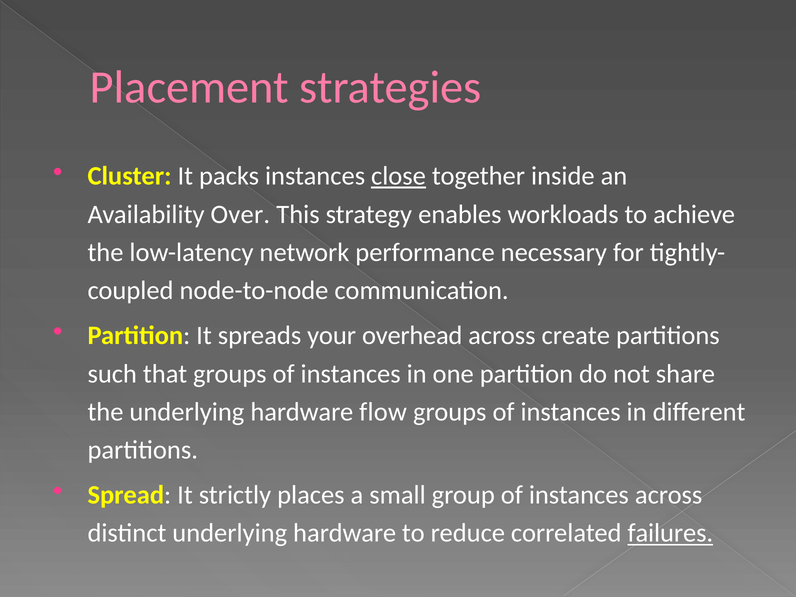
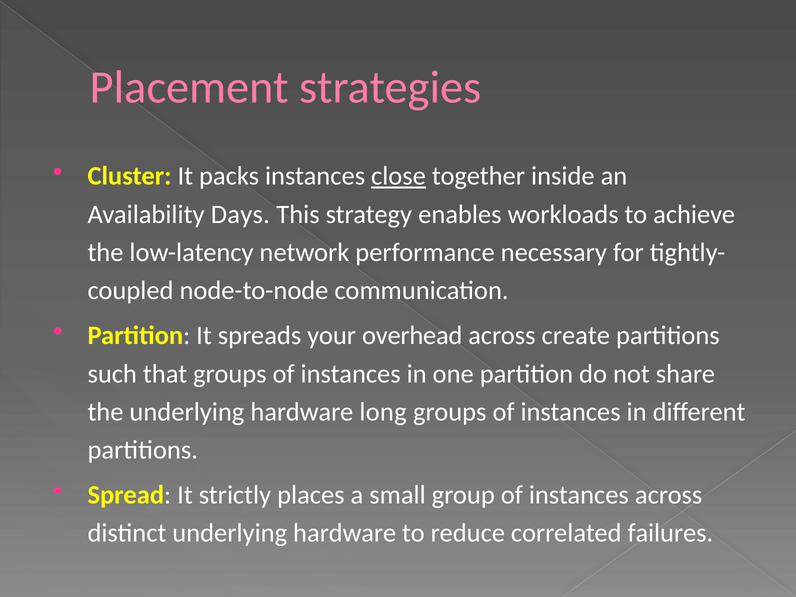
Over: Over -> Days
flow: flow -> long
failures underline: present -> none
